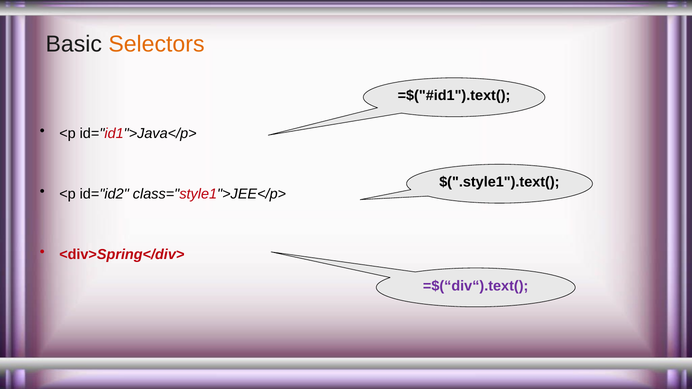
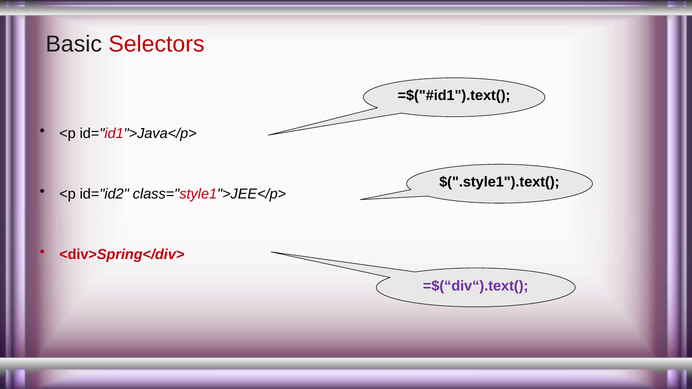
Selectors colour: orange -> red
